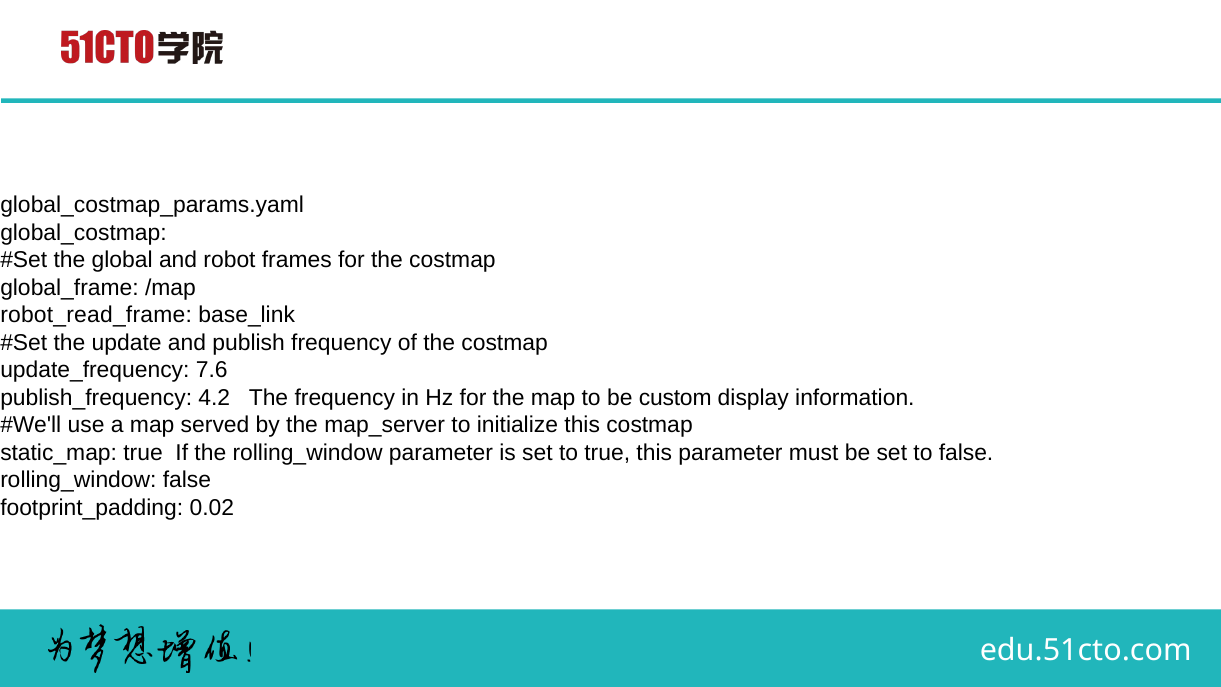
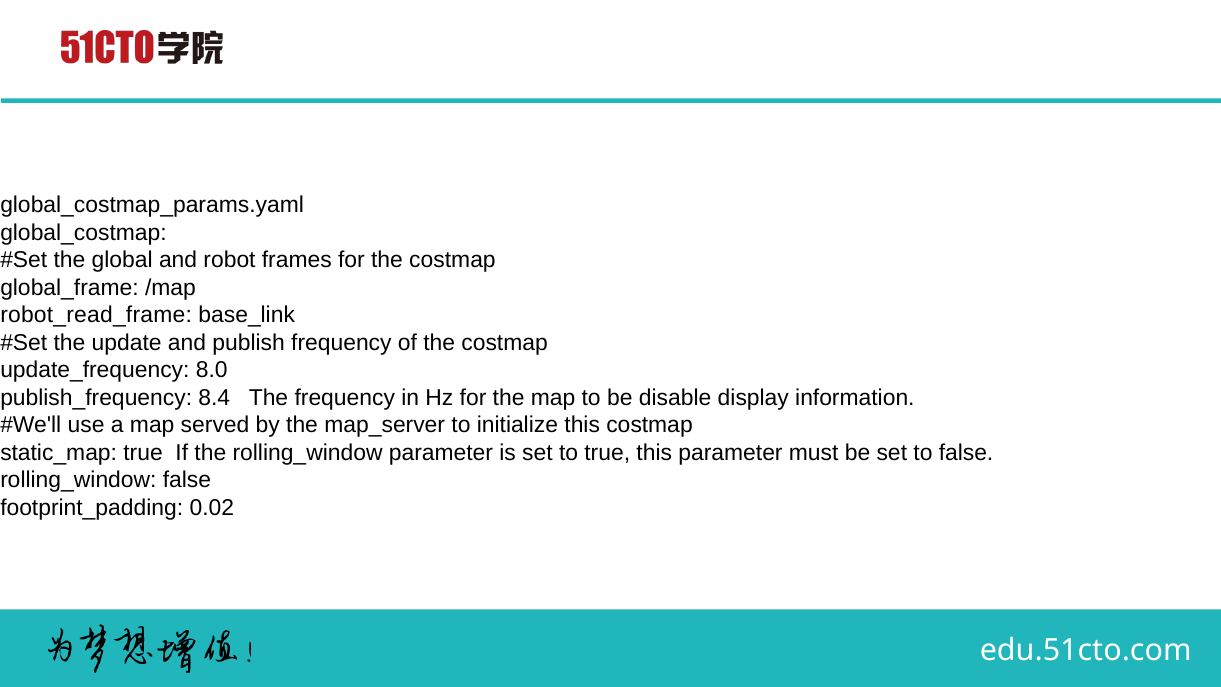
7.6: 7.6 -> 8.0
4.2: 4.2 -> 8.4
custom: custom -> disable
